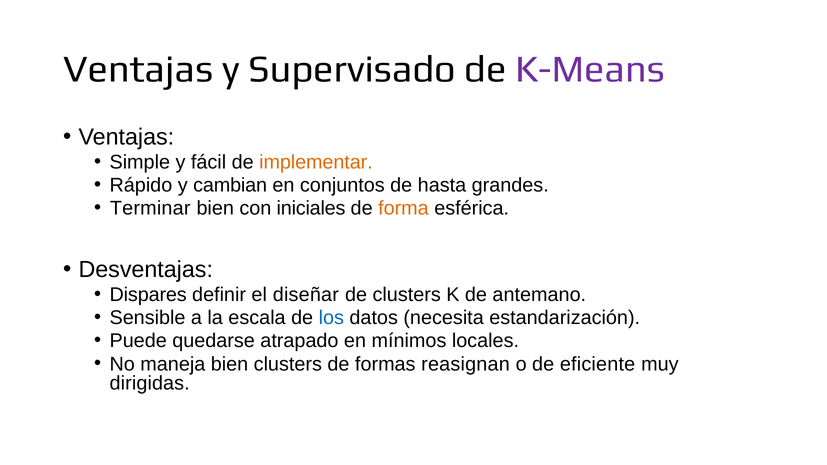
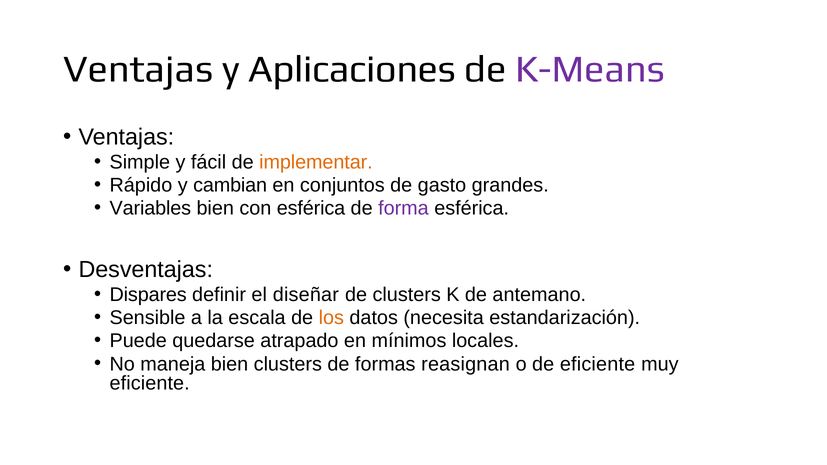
Supervisado: Supervisado -> Aplicaciones
hasta: hasta -> gasto
Terminar: Terminar -> Variables
con iniciales: iniciales -> esférica
forma colour: orange -> purple
los colour: blue -> orange
dirigidas at (150, 383): dirigidas -> eficiente
